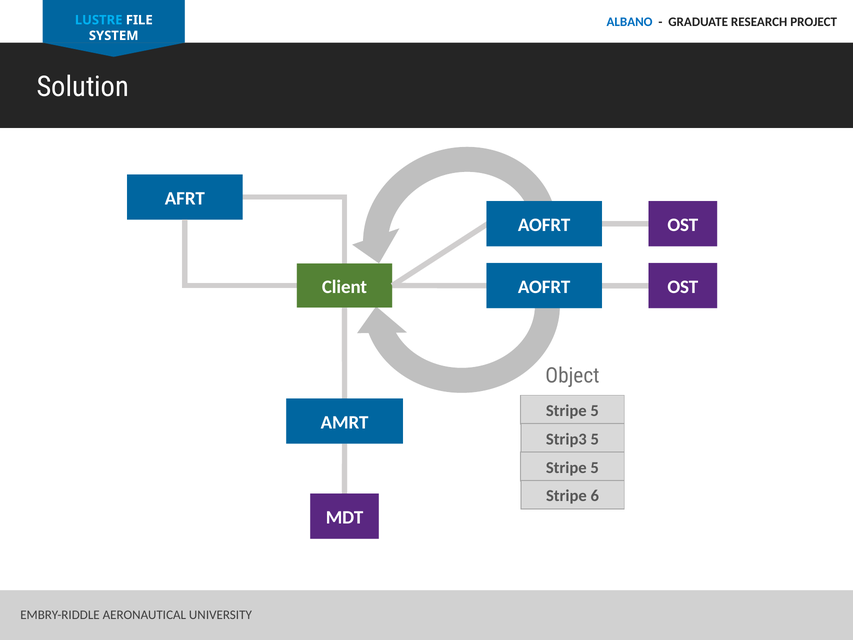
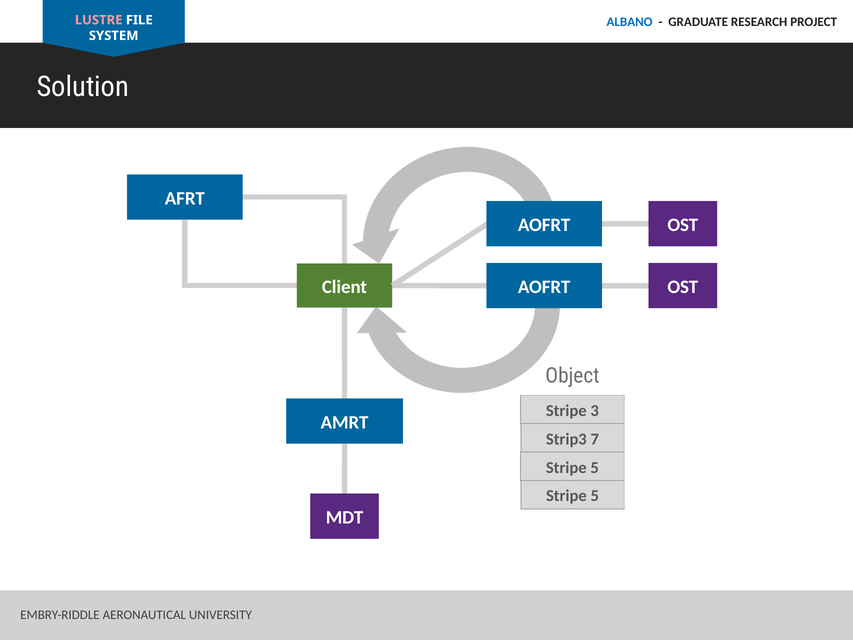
LUSTRE colour: light blue -> pink
5 at (595, 411): 5 -> 3
Strip3 5: 5 -> 7
6 at (595, 496): 6 -> 5
